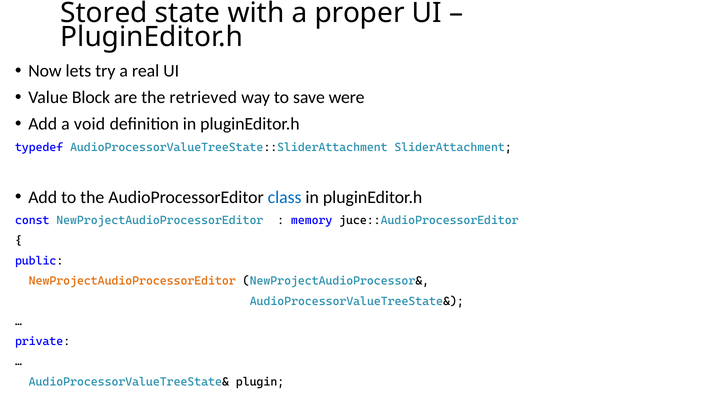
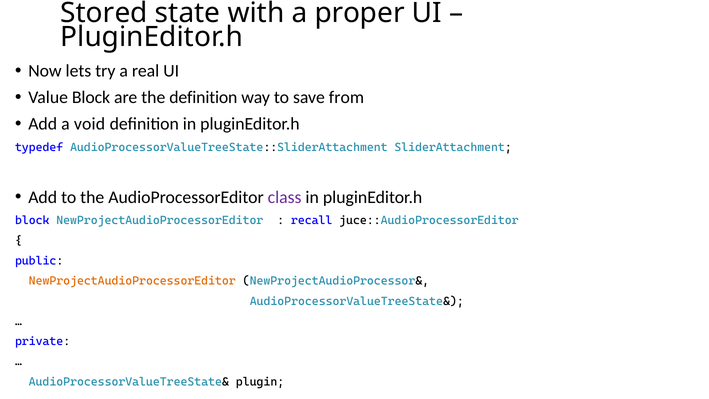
the retrieved: retrieved -> definition
were: were -> from
class colour: blue -> purple
const at (32, 220): const -> block
memory: memory -> recall
